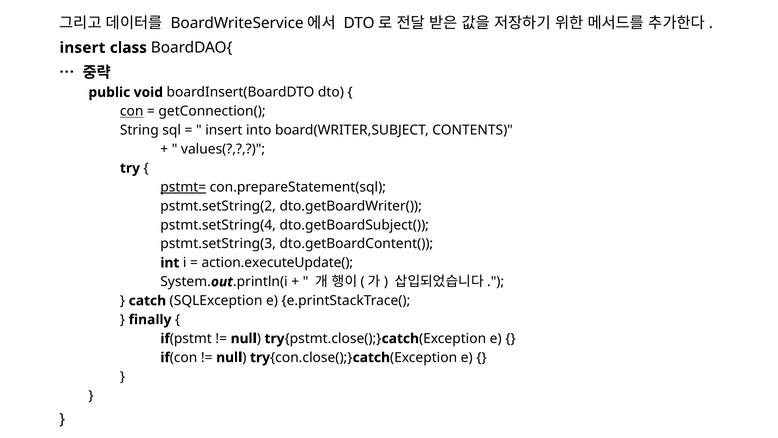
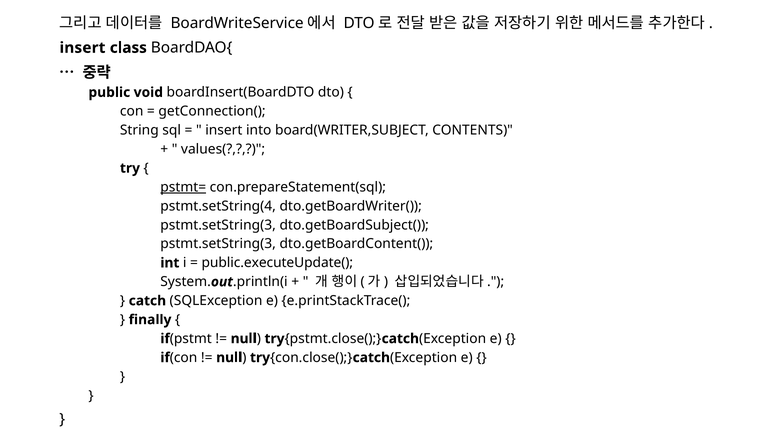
con underline: present -> none
pstmt.setString(2: pstmt.setString(2 -> pstmt.setString(4
pstmt.setString(4 at (218, 225): pstmt.setString(4 -> pstmt.setString(3
action.executeUpdate(: action.executeUpdate( -> public.executeUpdate(
